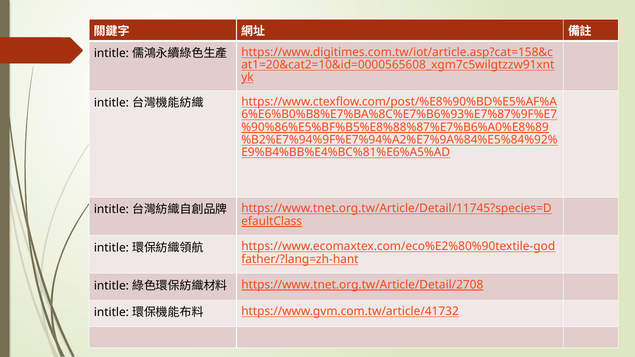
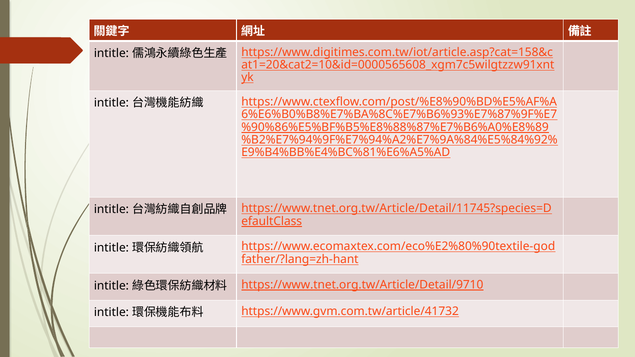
https://www.tnet.org.tw/Article/Detail/2708: https://www.tnet.org.tw/Article/Detail/2708 -> https://www.tnet.org.tw/Article/Detail/9710
